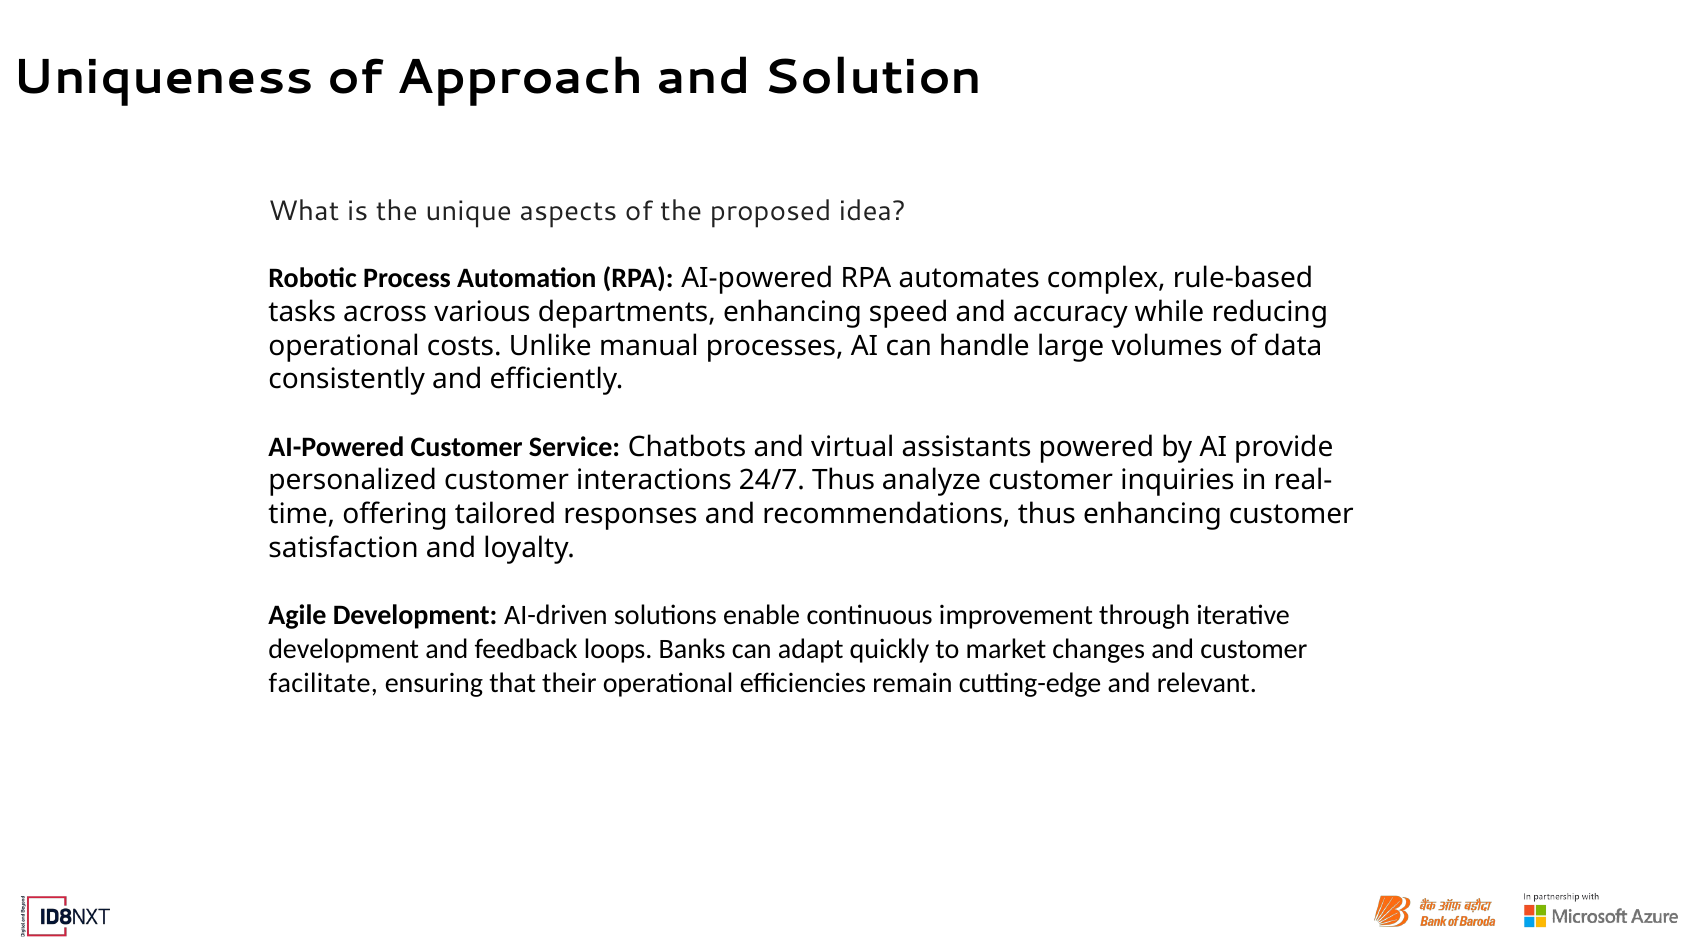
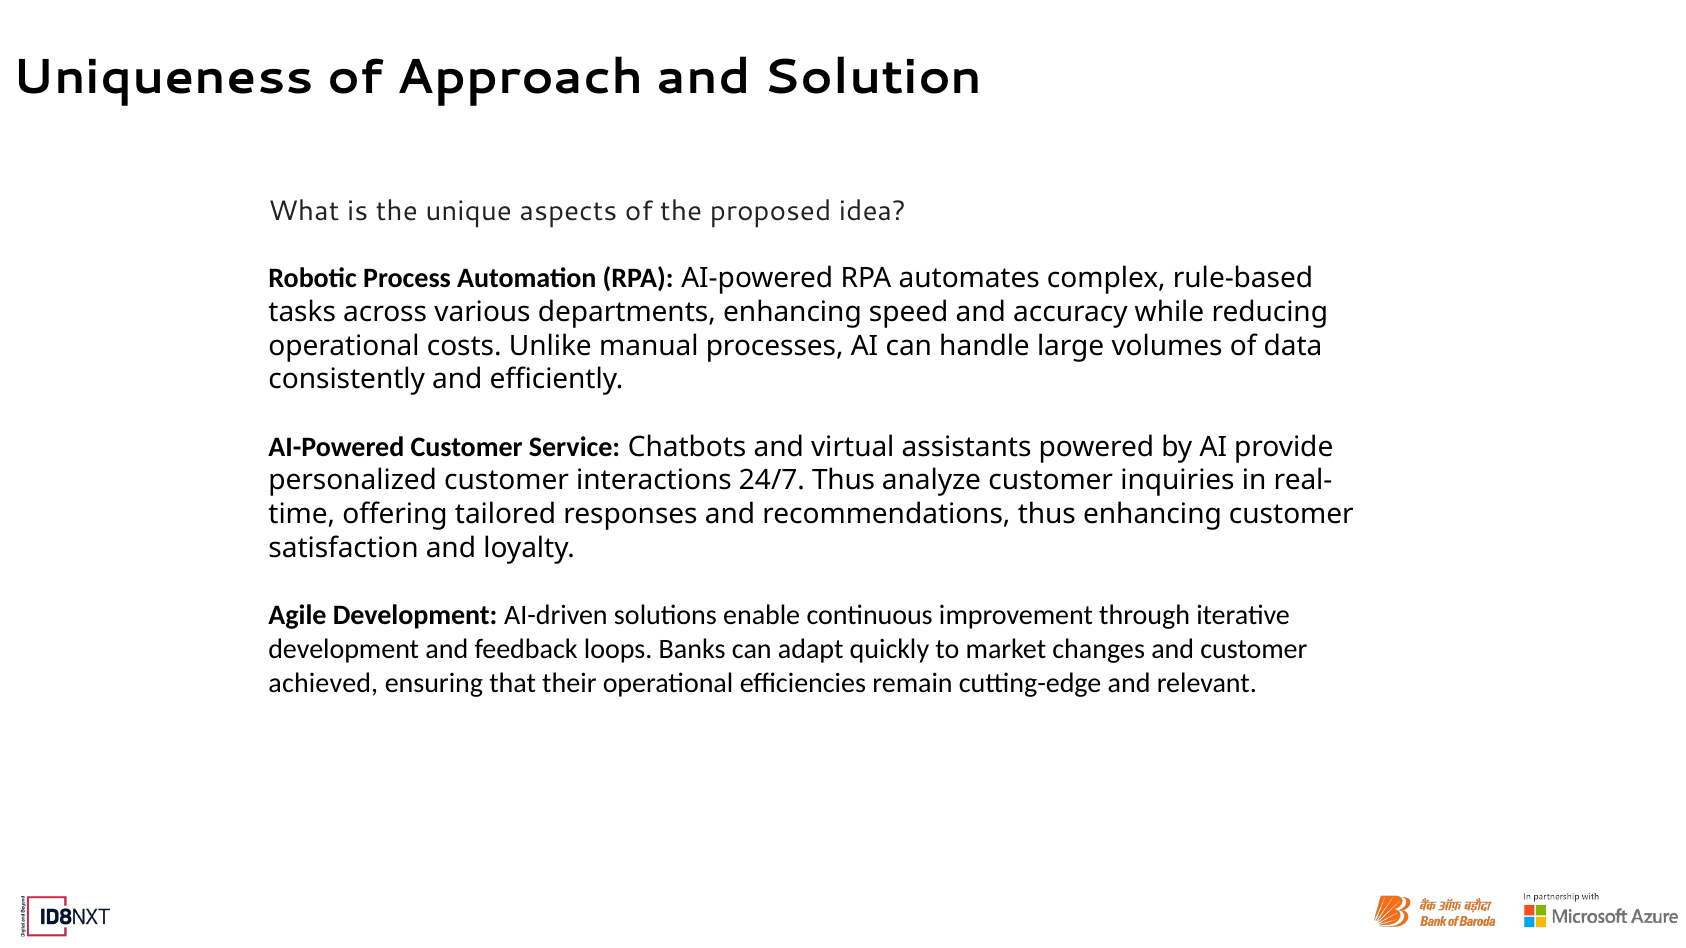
facilitate: facilitate -> achieved
